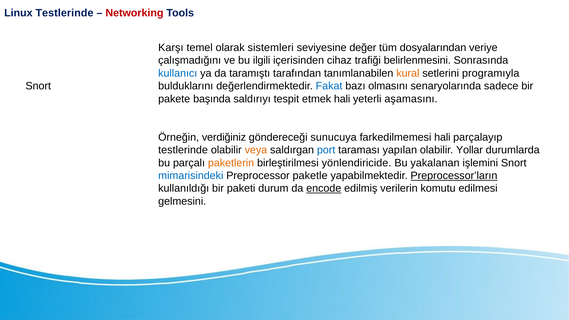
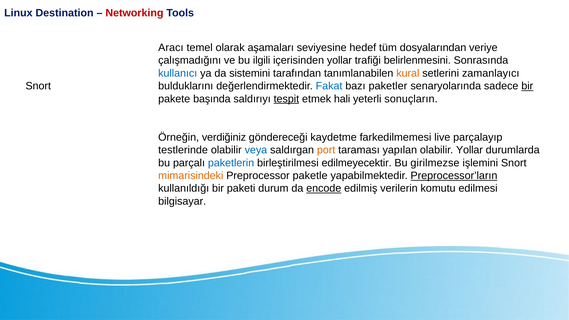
Linux Testlerinde: Testlerinde -> Destination
Karşı: Karşı -> Aracı
sistemleri: sistemleri -> aşamaları
değer: değer -> hedef
içerisinden cihaz: cihaz -> yollar
taramıştı: taramıştı -> sistemini
programıyla: programıyla -> zamanlayıcı
olmasını: olmasını -> paketler
bir at (527, 86) underline: none -> present
tespit underline: none -> present
aşamasını: aşamasını -> sonuçların
sunucuya: sunucuya -> kaydetme
farkedilmemesi hali: hali -> live
veya colour: orange -> blue
port colour: blue -> orange
paketlerin colour: orange -> blue
yönlendiricide: yönlendiricide -> edilmeyecektir
yakalanan: yakalanan -> girilmezse
mimarisindeki colour: blue -> orange
gelmesini: gelmesini -> bilgisayar
